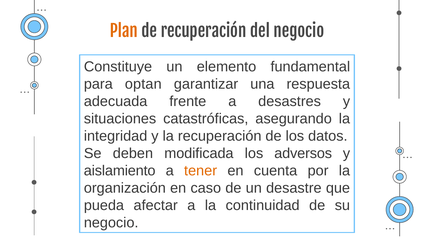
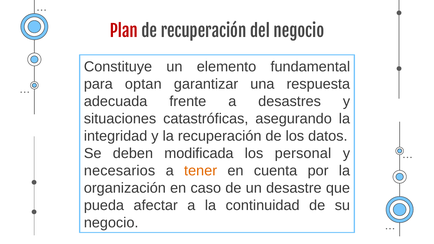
Plan colour: orange -> red
adversos: adversos -> personal
aislamiento: aislamiento -> necesarios
